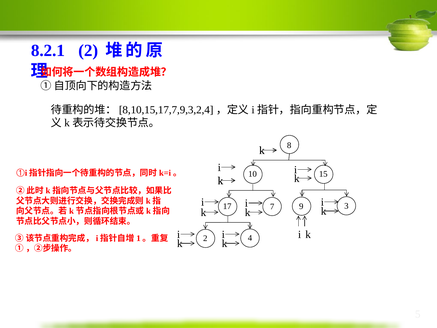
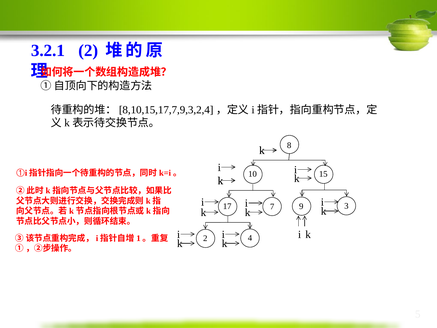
8.2.1: 8.2.1 -> 3.2.1
